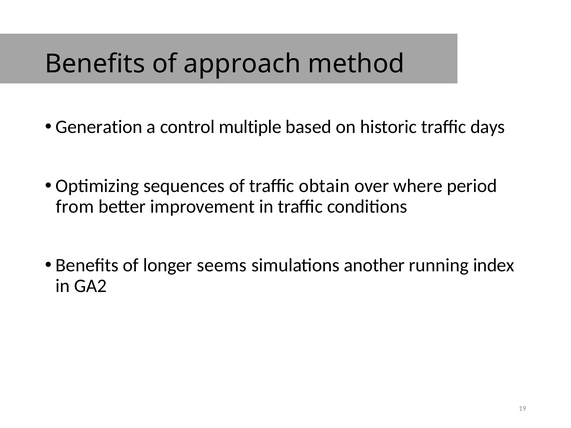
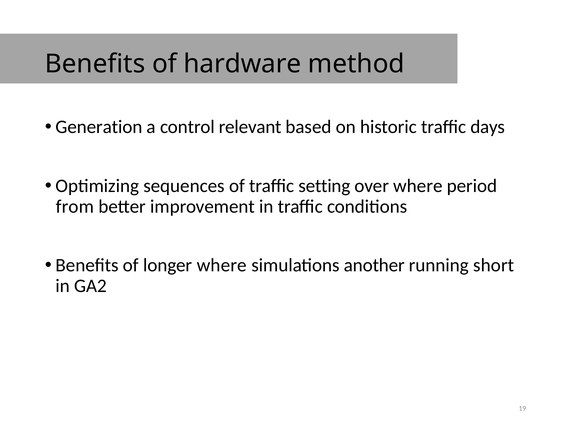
approach: approach -> hardware
multiple: multiple -> relevant
obtain: obtain -> setting
longer seems: seems -> where
index: index -> short
